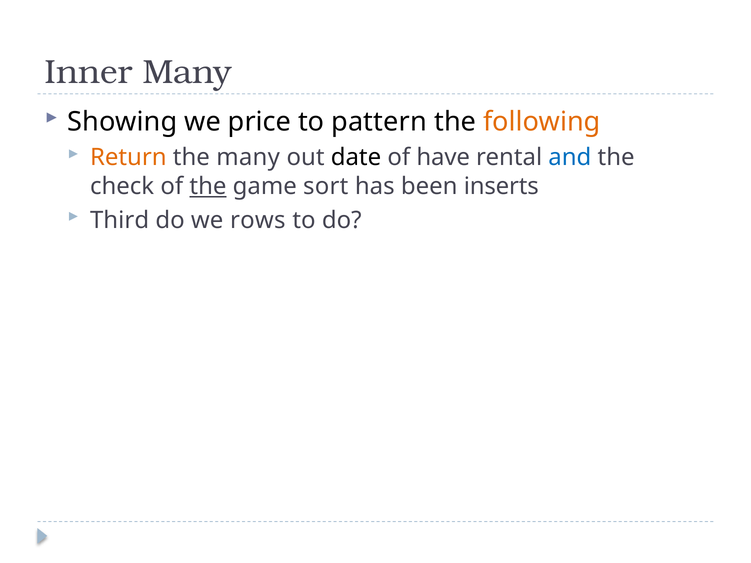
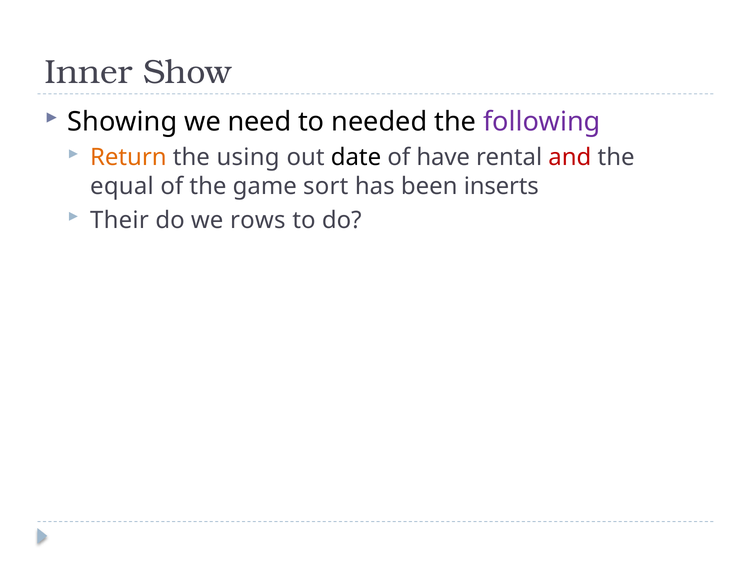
Inner Many: Many -> Show
price: price -> need
pattern: pattern -> needed
following colour: orange -> purple
the many: many -> using
and colour: blue -> red
check: check -> equal
the at (208, 186) underline: present -> none
Third: Third -> Their
